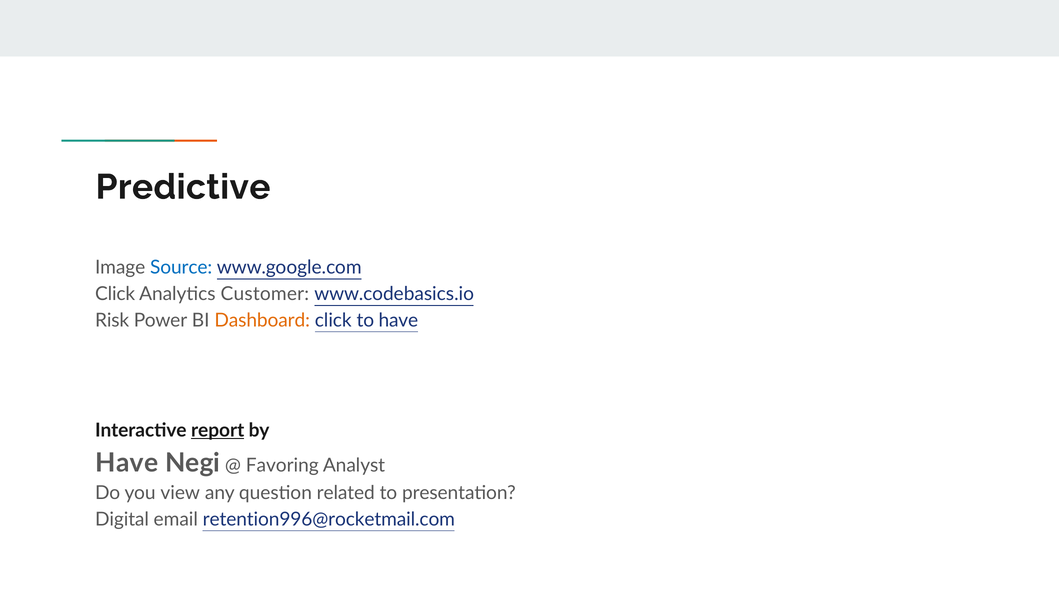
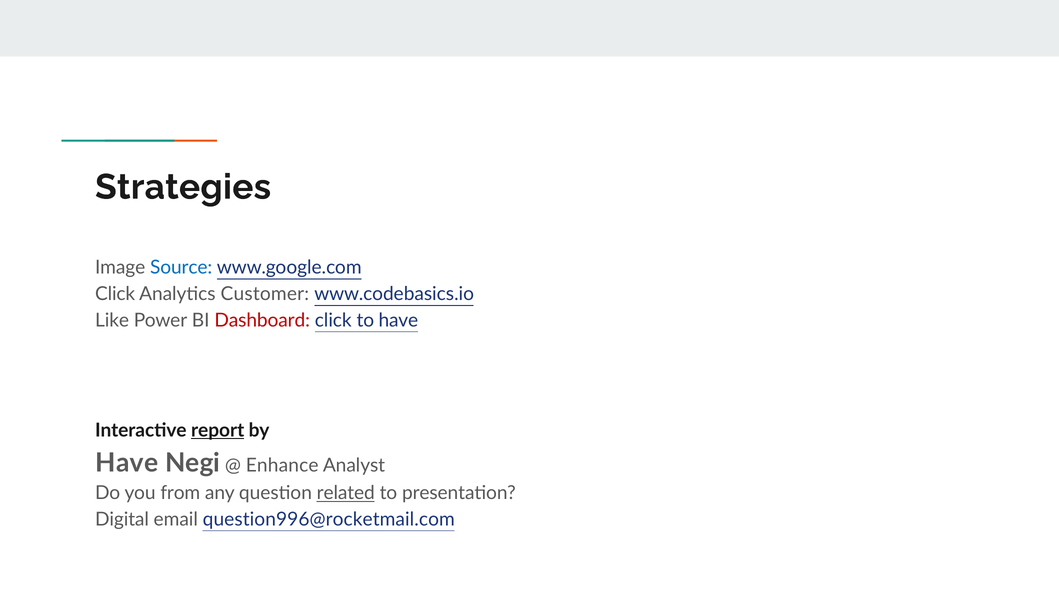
Predictive: Predictive -> Strategies
Risk: Risk -> Like
Dashboard colour: orange -> red
Favoring: Favoring -> Enhance
view: view -> from
related underline: none -> present
retention996@rocketmail.com: retention996@rocketmail.com -> question996@rocketmail.com
